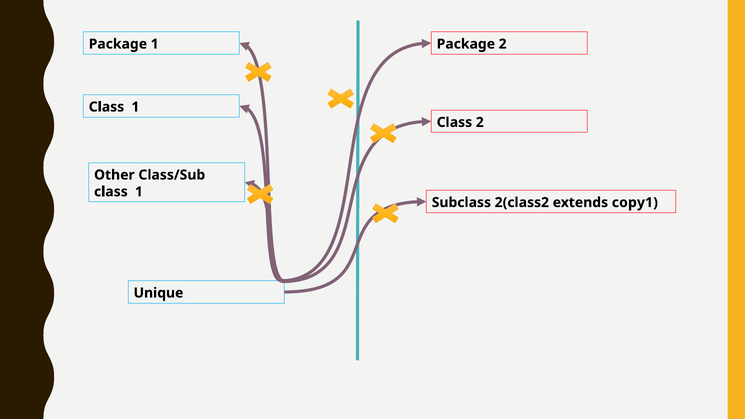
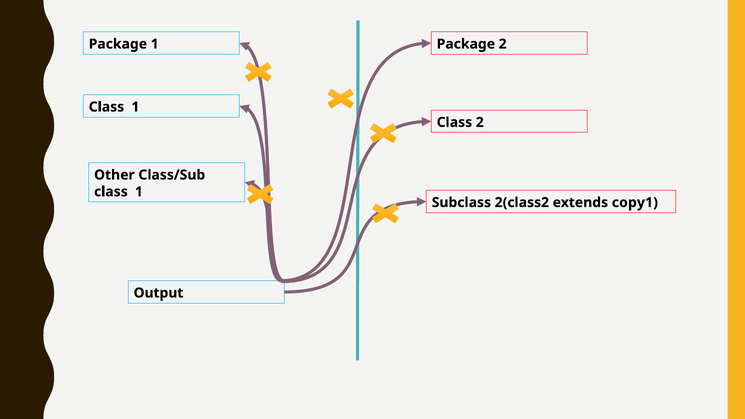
Unique: Unique -> Output
